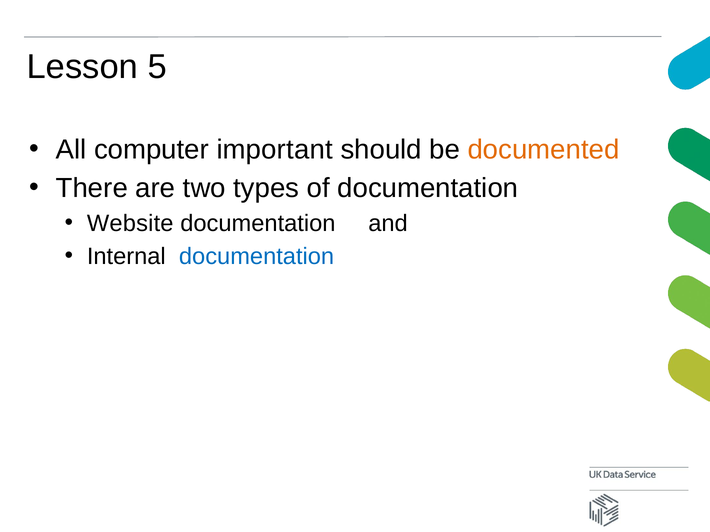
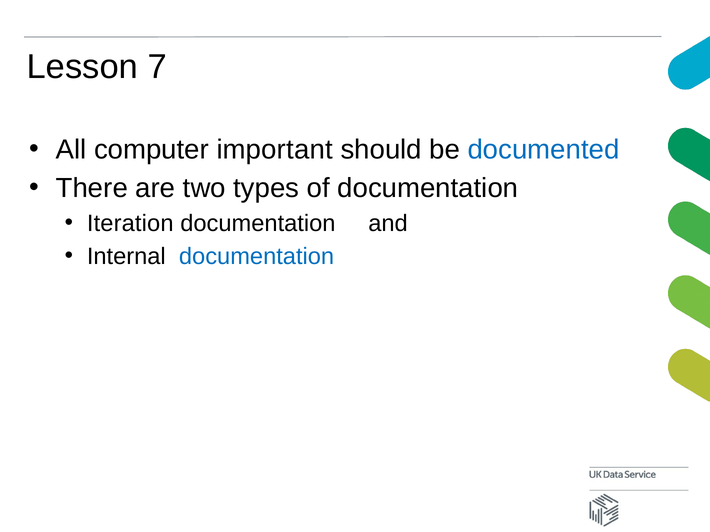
5: 5 -> 7
documented colour: orange -> blue
Website: Website -> Iteration
